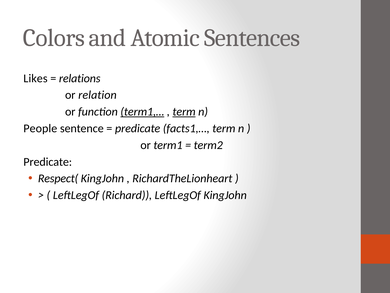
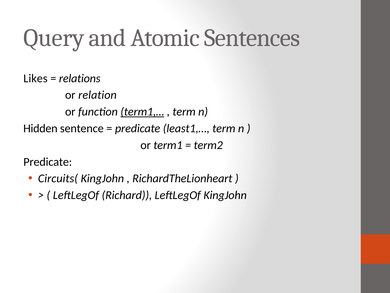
Colors: Colors -> Query
term at (184, 112) underline: present -> none
People: People -> Hidden
facts1,…: facts1,… -> least1,…
Respect(: Respect( -> Circuits(
